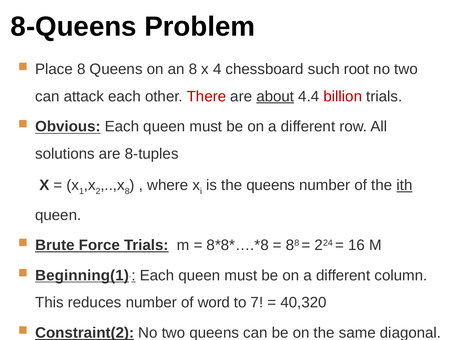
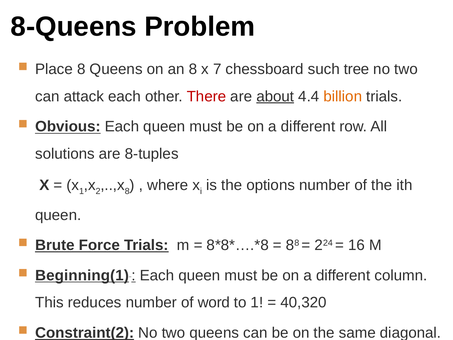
4: 4 -> 7
root: root -> tree
billion colour: red -> orange
the queens: queens -> options
ith underline: present -> none
to 7: 7 -> 1
